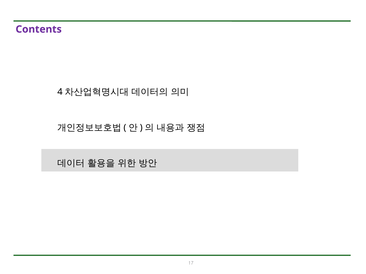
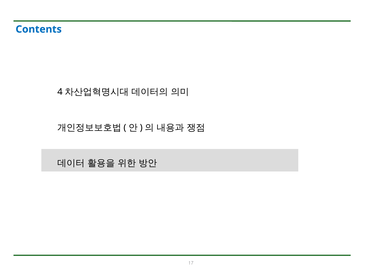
Contents colour: purple -> blue
